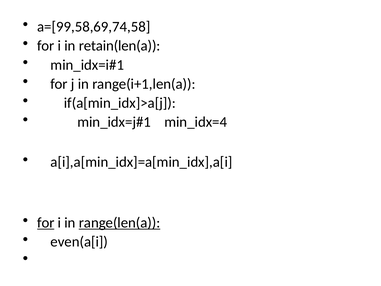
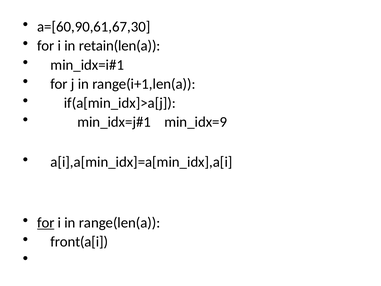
a=[99,58,69,74,58: a=[99,58,69,74,58 -> a=[60,90,61,67,30
min_idx=4: min_idx=4 -> min_idx=9
range(len(a underline: present -> none
even(a[i: even(a[i -> front(a[i
